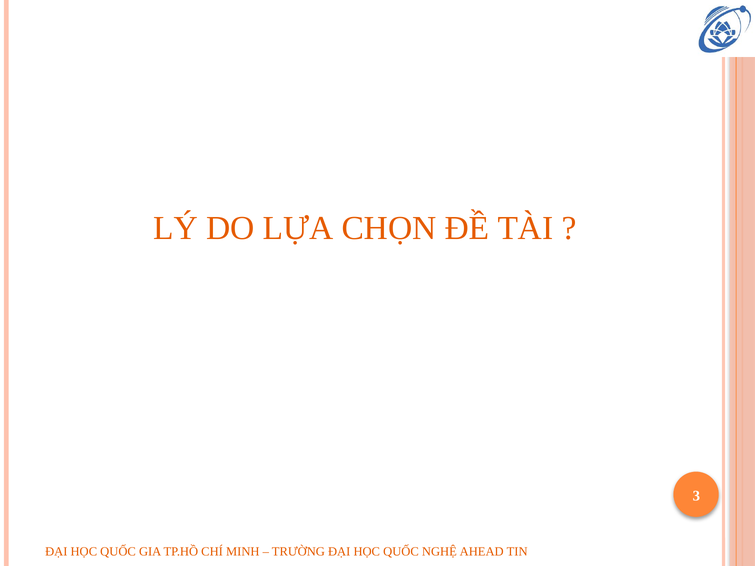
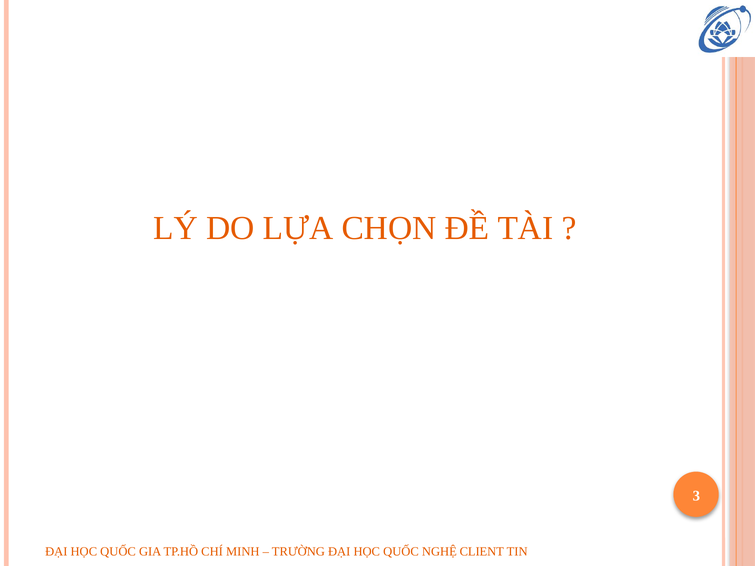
AHEAD: AHEAD -> CLIENT
